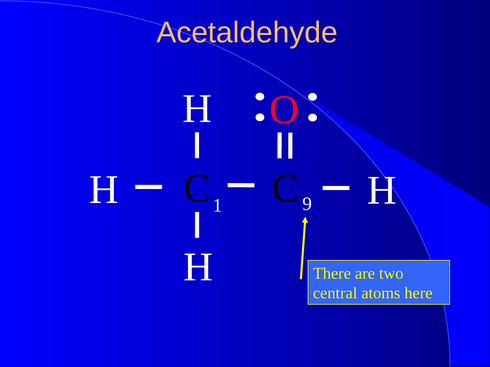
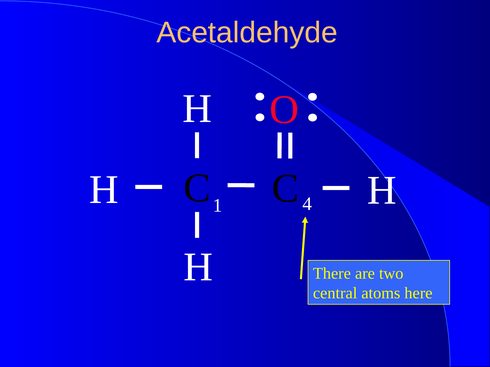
9: 9 -> 4
